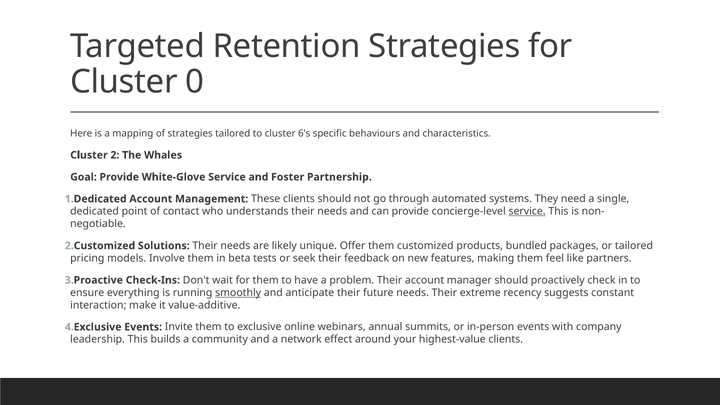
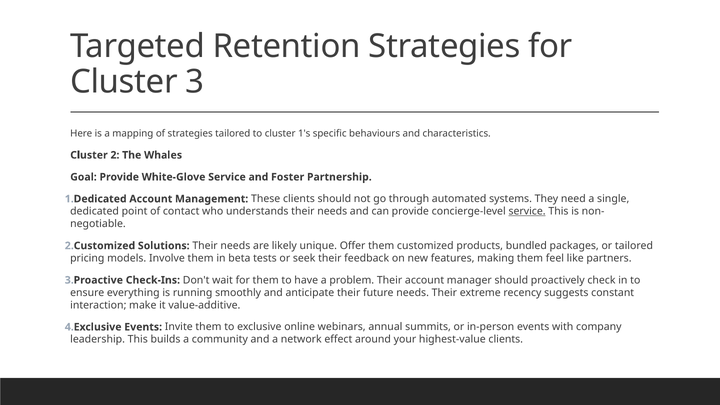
0: 0 -> 3
6's: 6's -> 1's
smoothly underline: present -> none
